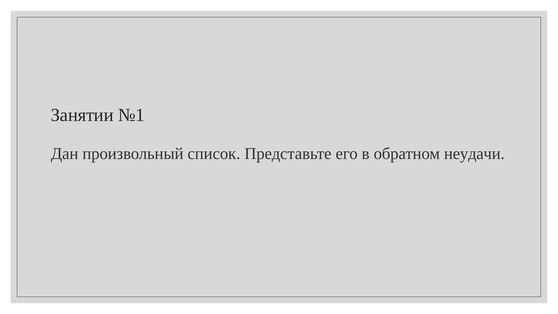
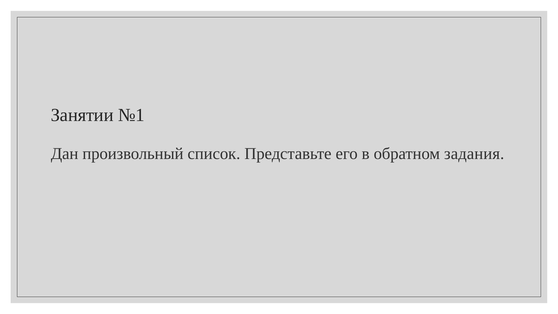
неудачи: неудачи -> задания
